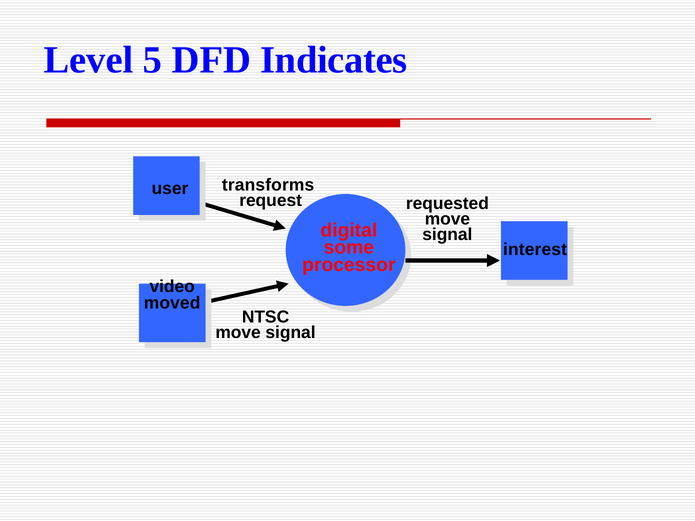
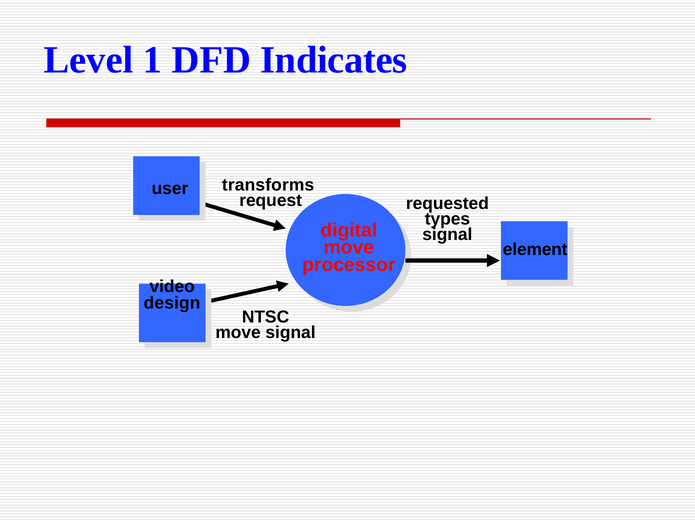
5: 5 -> 1
move at (447, 219): move -> types
some at (349, 248): some -> move
interest: interest -> element
moved: moved -> design
